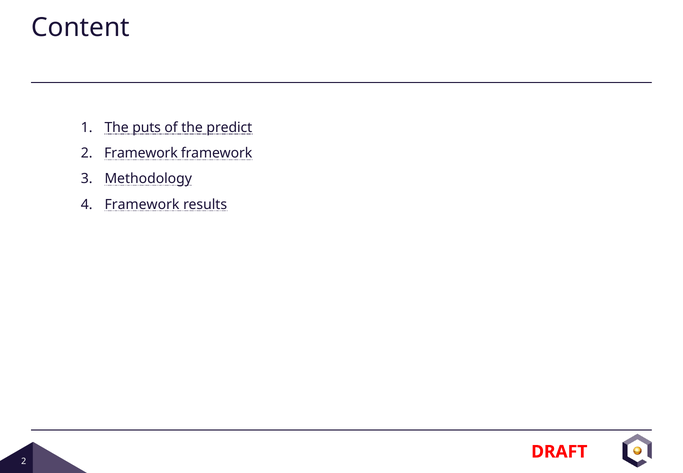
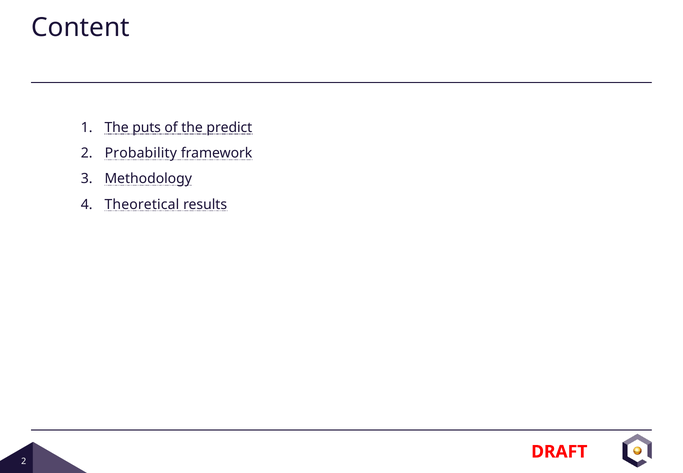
2 Framework: Framework -> Probability
Framework at (142, 204): Framework -> Theoretical
